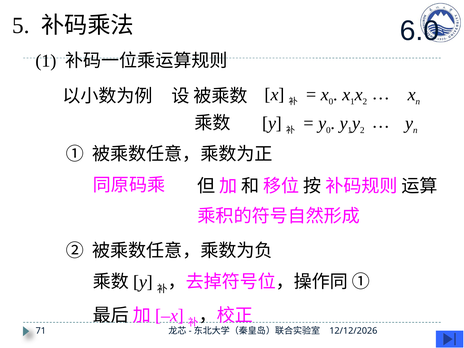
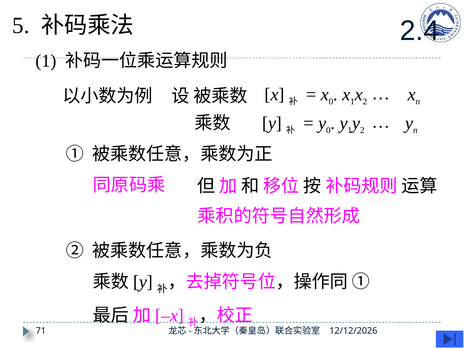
6.0: 6.0 -> 2.4
